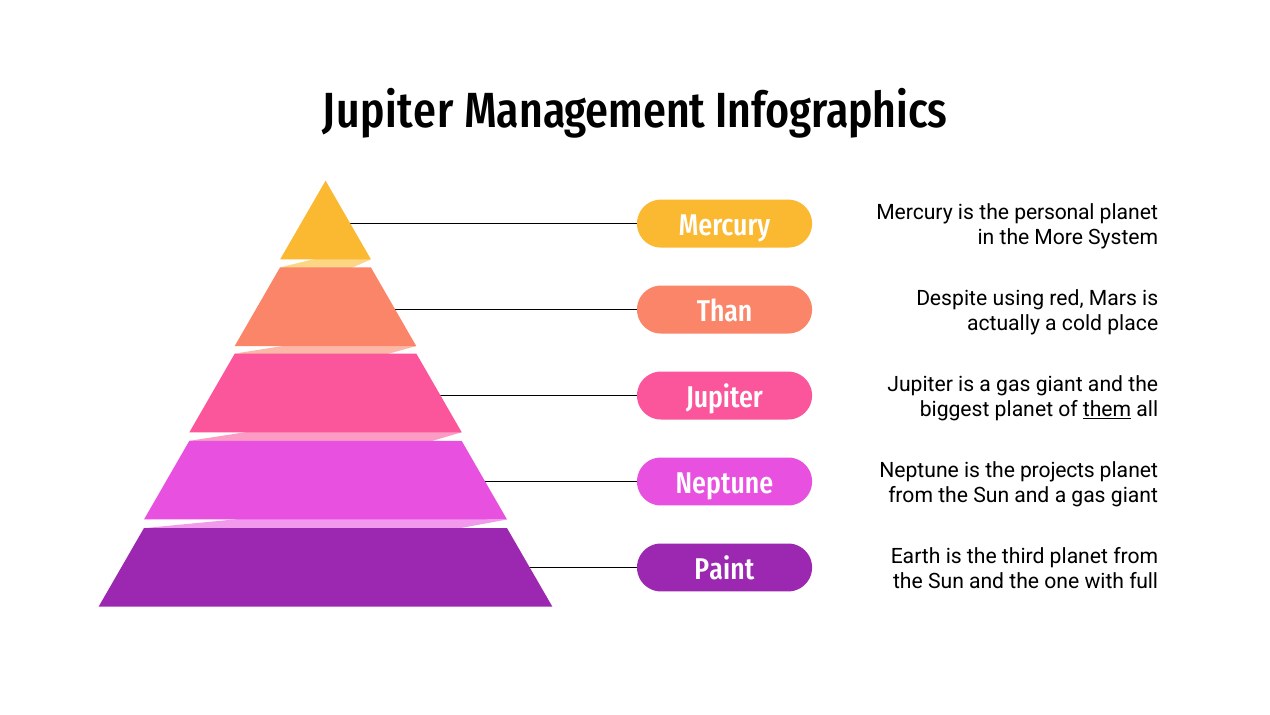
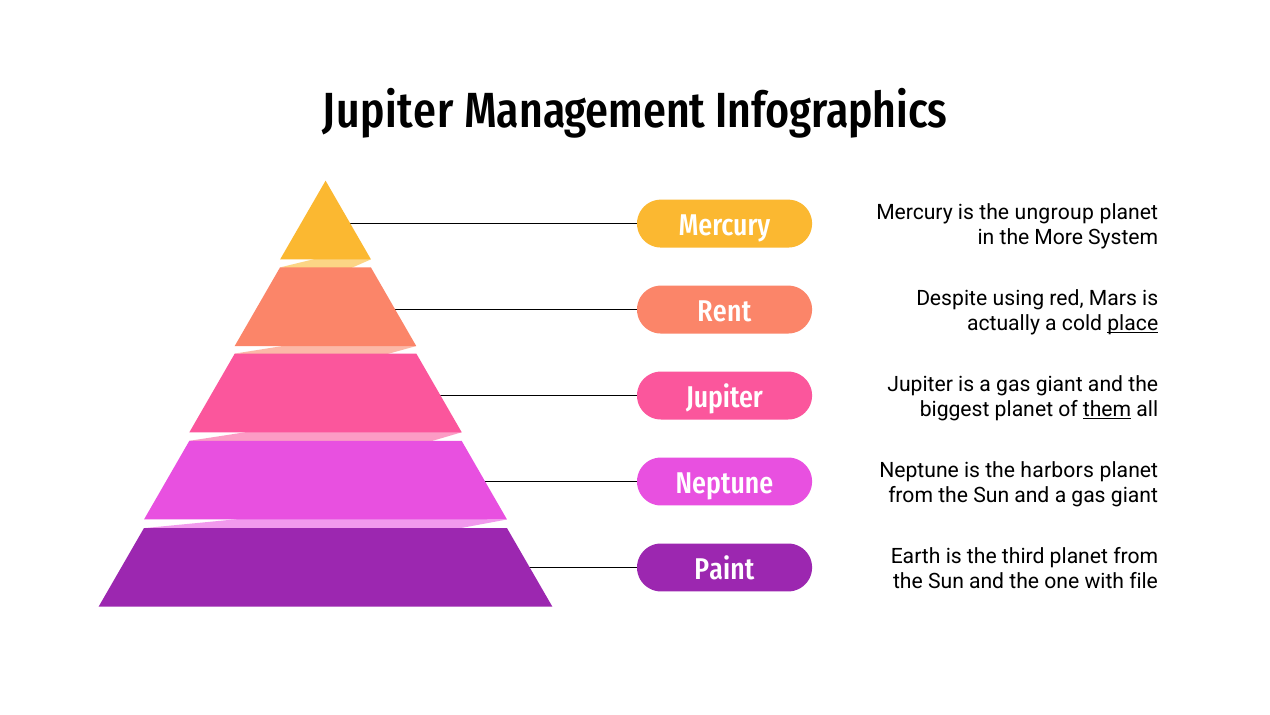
personal: personal -> ungroup
Than: Than -> Rent
place underline: none -> present
projects: projects -> harbors
full: full -> file
